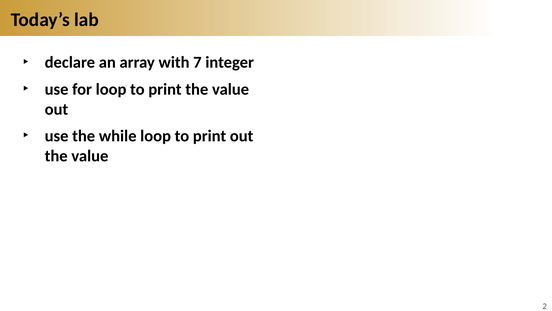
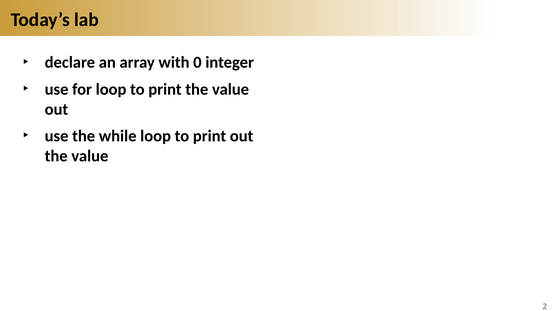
7: 7 -> 0
